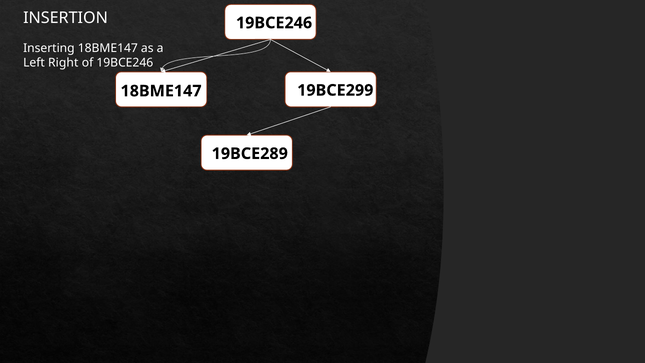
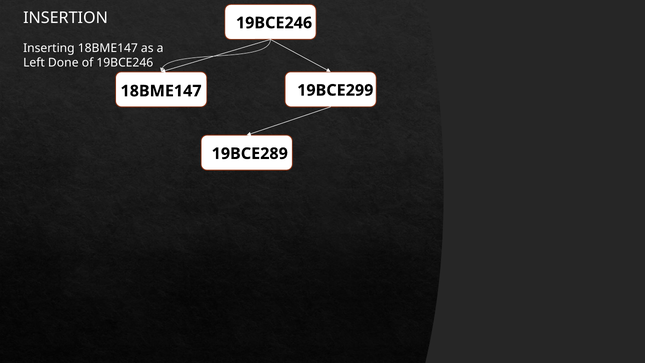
Right: Right -> Done
